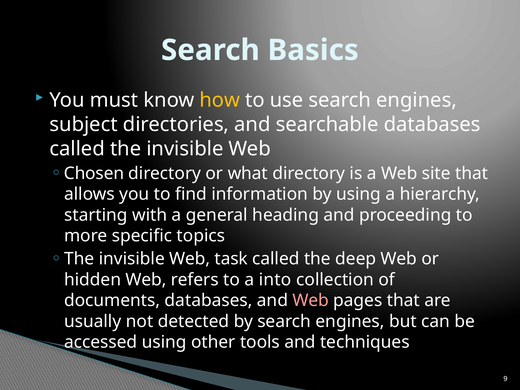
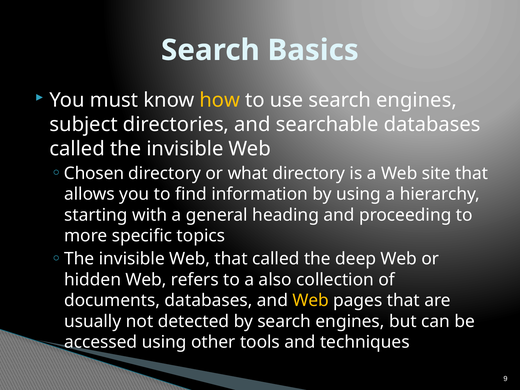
Web task: task -> that
into: into -> also
Web at (311, 301) colour: pink -> yellow
